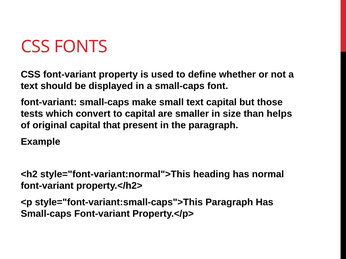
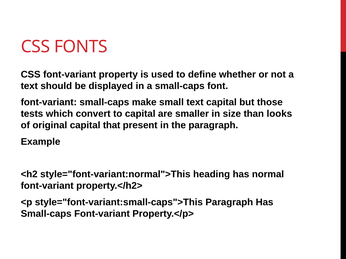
helps: helps -> looks
